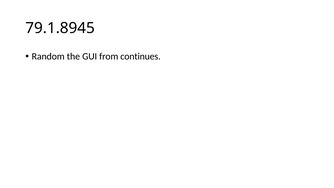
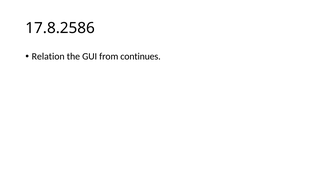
79.1.8945: 79.1.8945 -> 17.8.2586
Random: Random -> Relation
